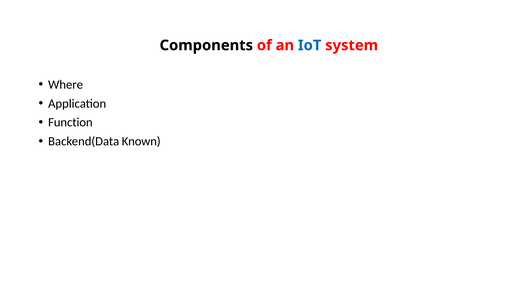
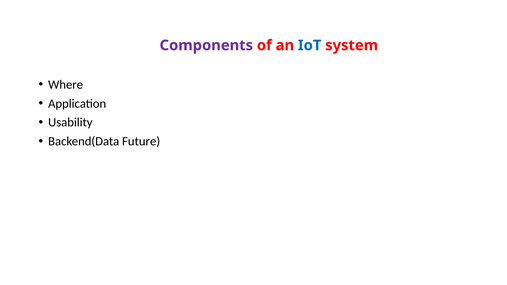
Components colour: black -> purple
Function: Function -> Usability
Known: Known -> Future
